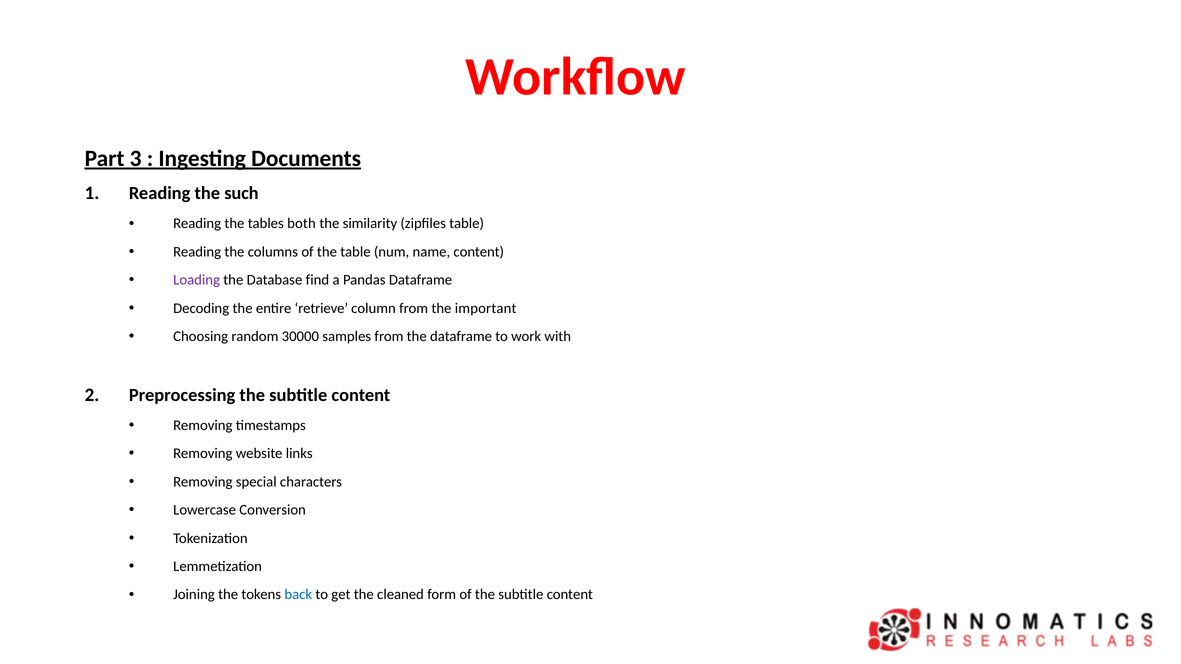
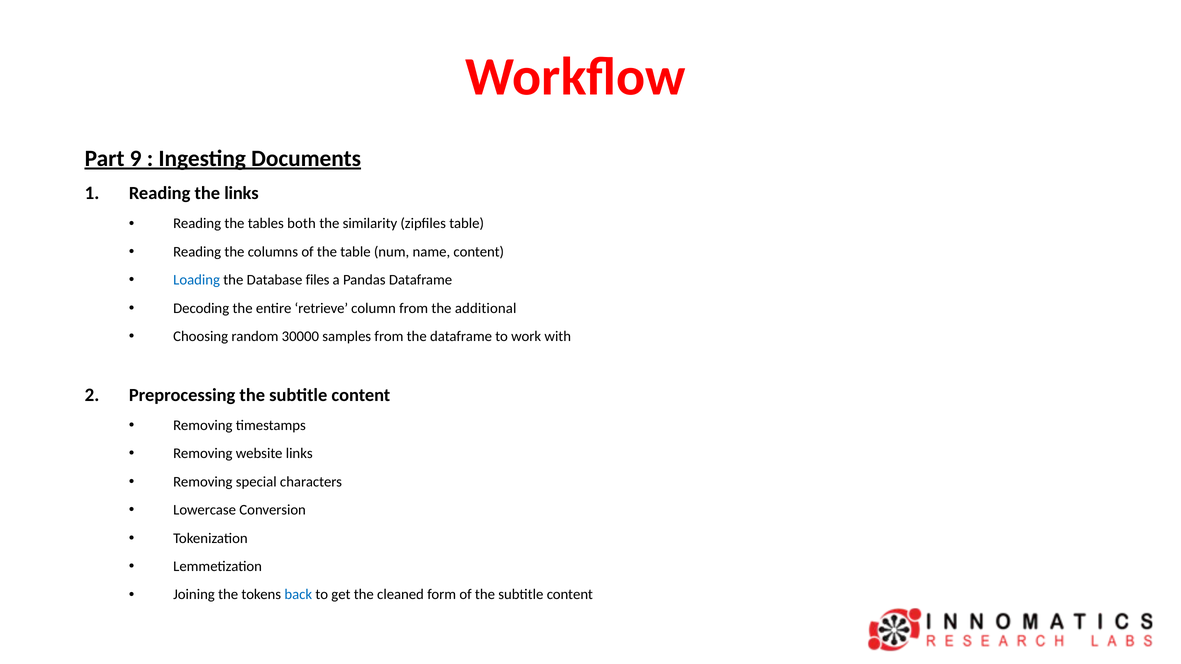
3: 3 -> 9
the such: such -> links
Loading colour: purple -> blue
find: find -> files
important: important -> additional
